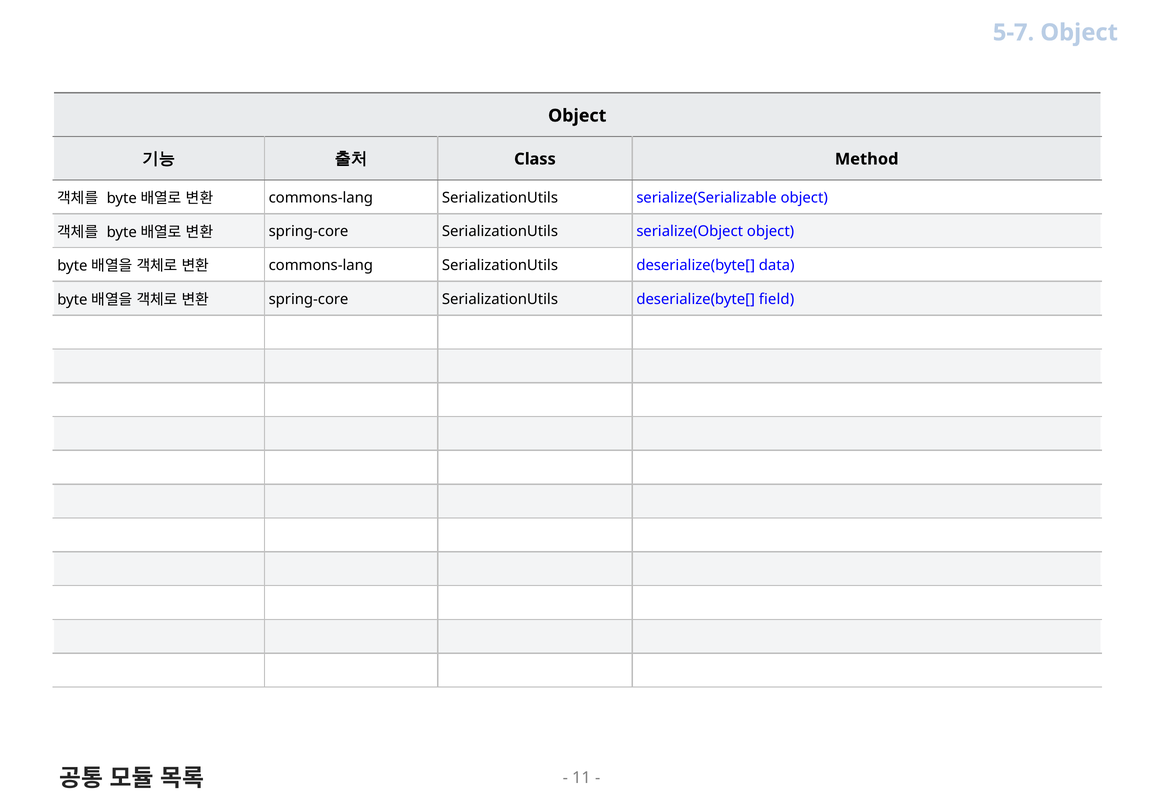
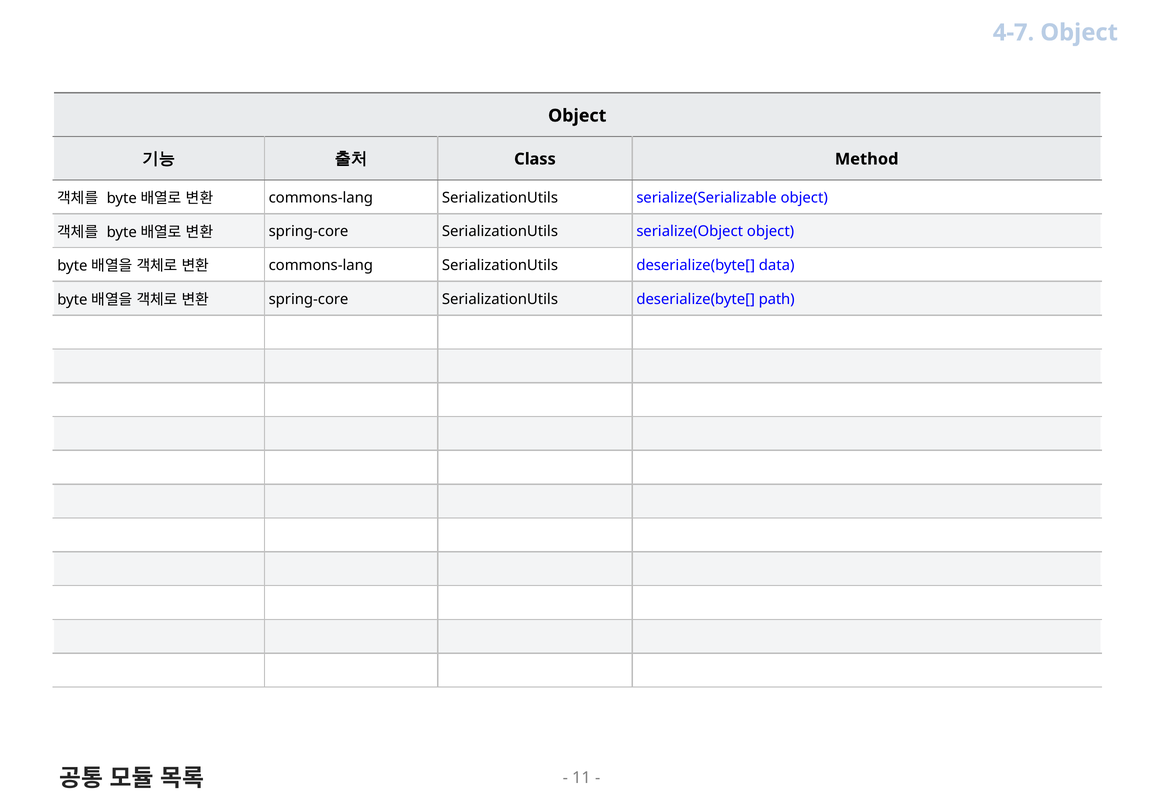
5-7: 5-7 -> 4-7
field: field -> path
